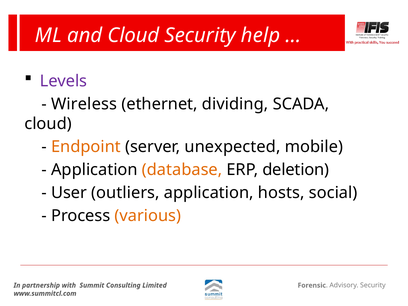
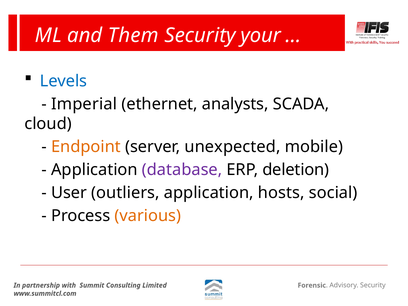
and Cloud: Cloud -> Them
help: help -> your
Levels colour: purple -> blue
Wireless: Wireless -> Imperial
dividing: dividing -> analysts
database colour: orange -> purple
